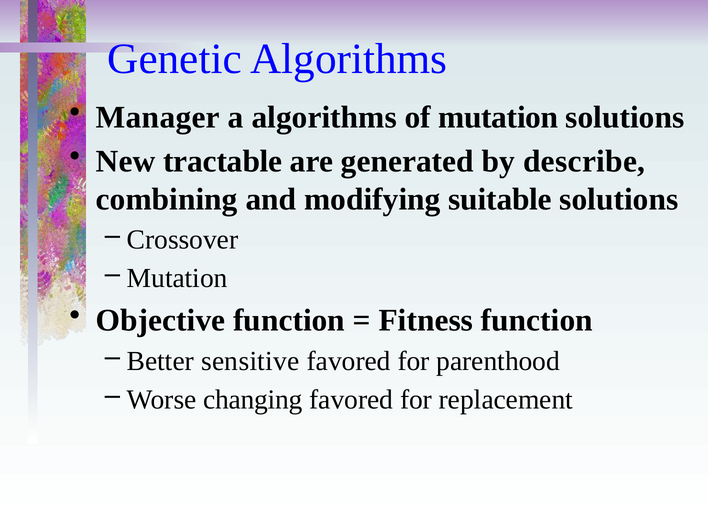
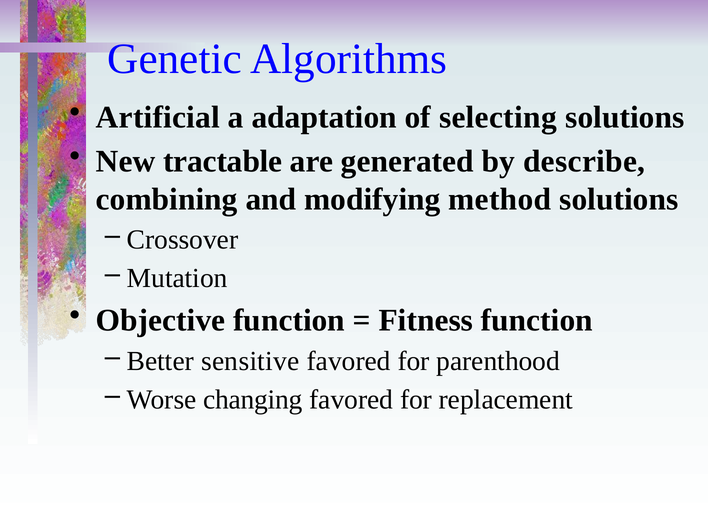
Manager: Manager -> Artificial
a algorithms: algorithms -> adaptation
of mutation: mutation -> selecting
suitable: suitable -> method
